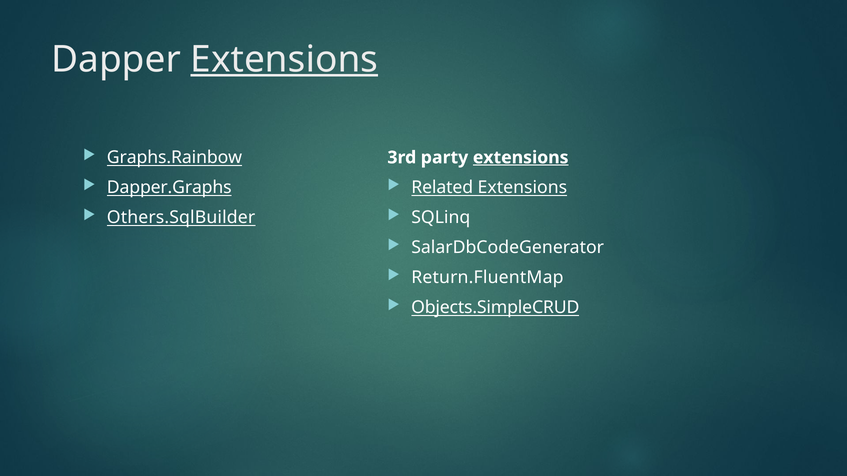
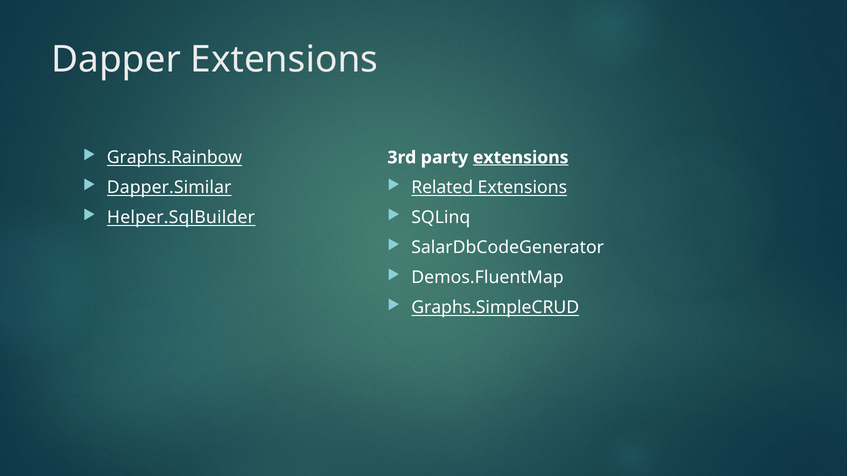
Extensions at (284, 59) underline: present -> none
Dapper.Graphs: Dapper.Graphs -> Dapper.Similar
Others.SqlBuilder: Others.SqlBuilder -> Helper.SqlBuilder
Return.FluentMap: Return.FluentMap -> Demos.FluentMap
Objects.SimpleCRUD: Objects.SimpleCRUD -> Graphs.SimpleCRUD
